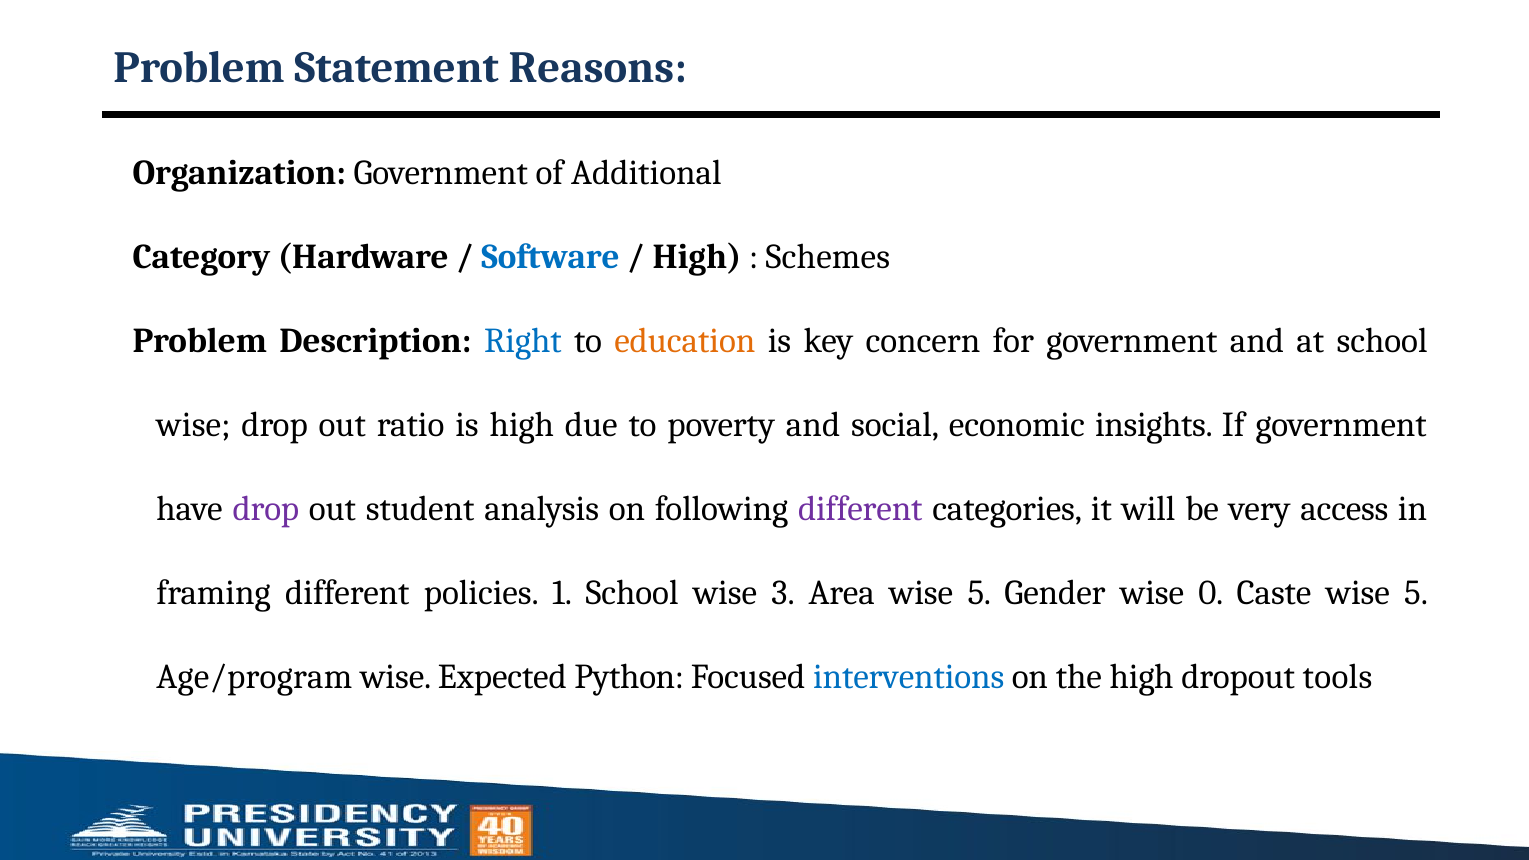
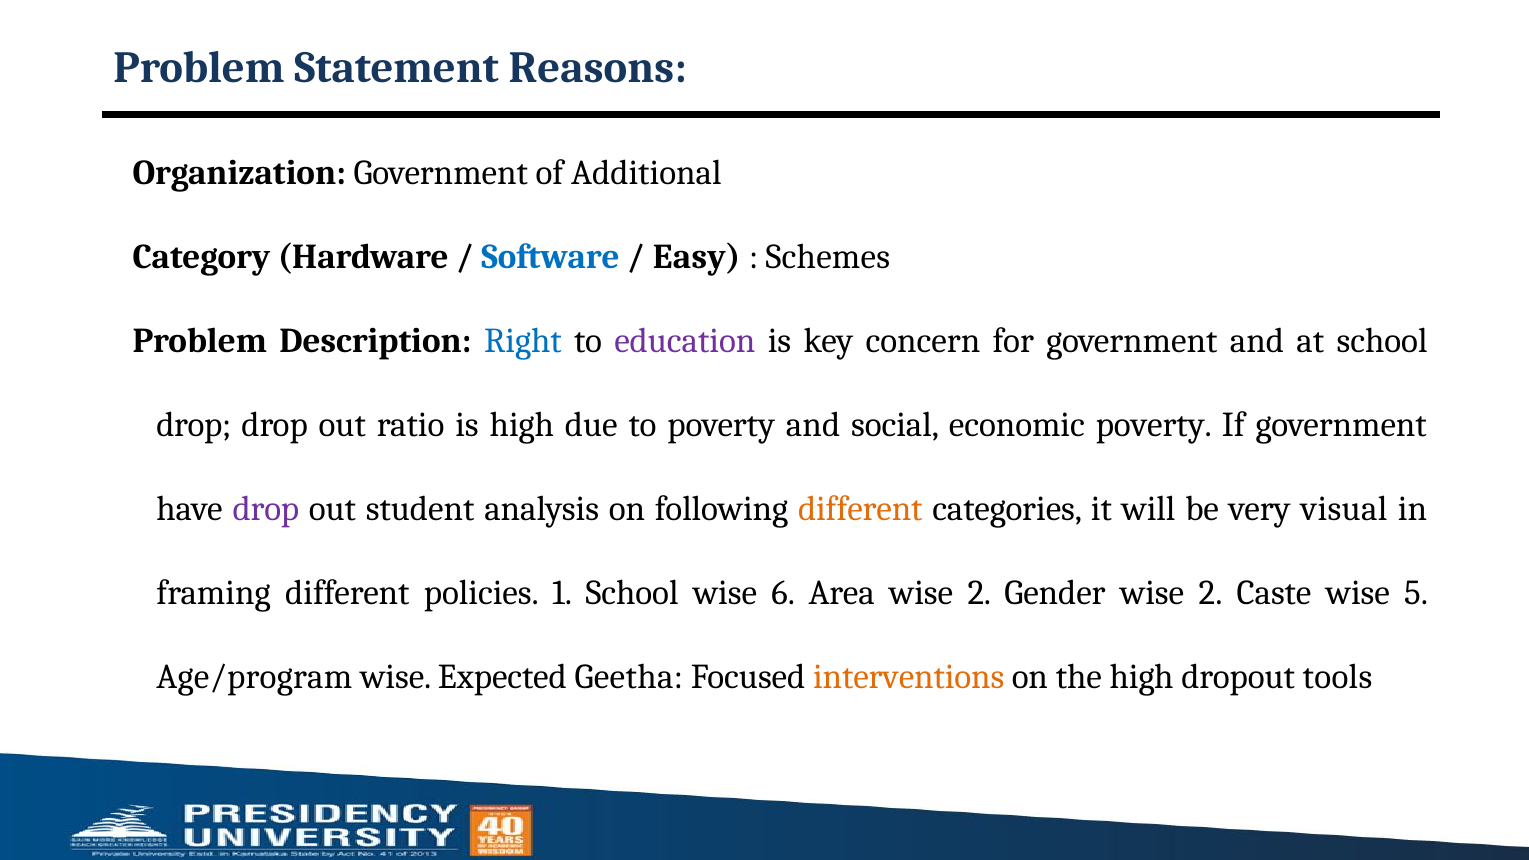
High at (697, 257): High -> Easy
education colour: orange -> purple
wise at (194, 425): wise -> drop
economic insights: insights -> poverty
different at (860, 509) colour: purple -> orange
access: access -> visual
3: 3 -> 6
Area wise 5: 5 -> 2
Gender wise 0: 0 -> 2
Python: Python -> Geetha
interventions colour: blue -> orange
